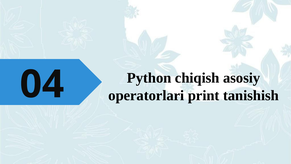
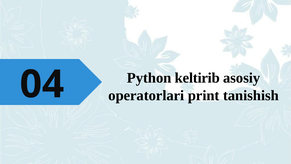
chiqish: chiqish -> keltirib
